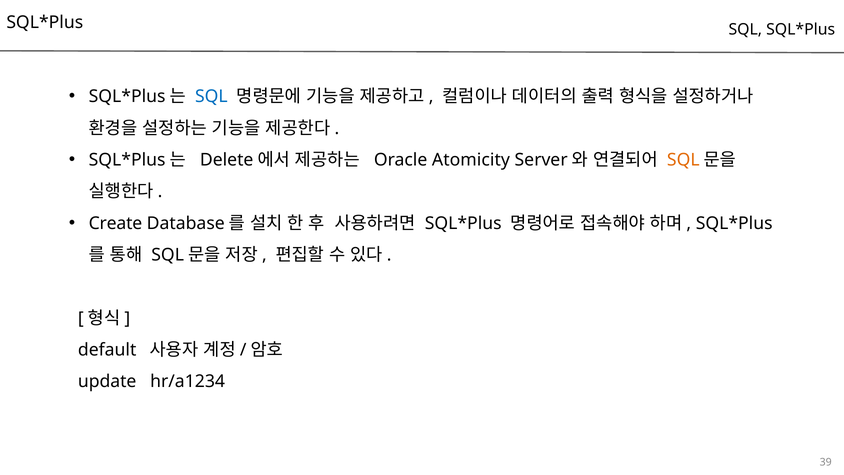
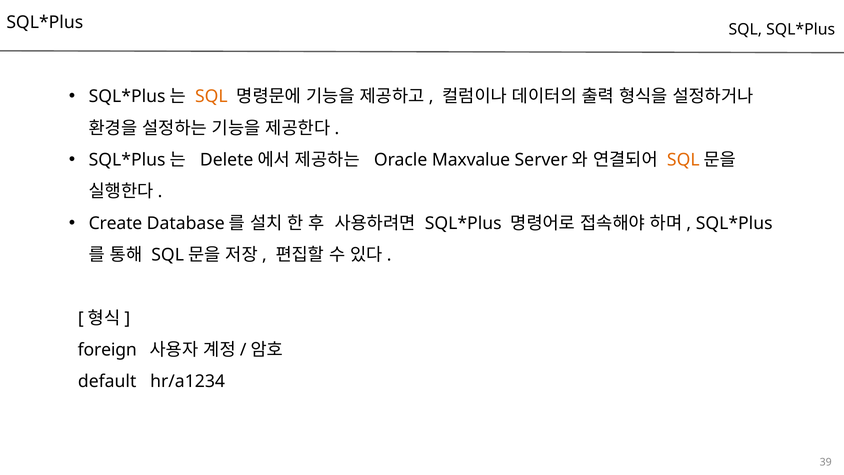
SQL at (211, 97) colour: blue -> orange
Atomicity: Atomicity -> Maxvalue
default: default -> foreign
update: update -> default
